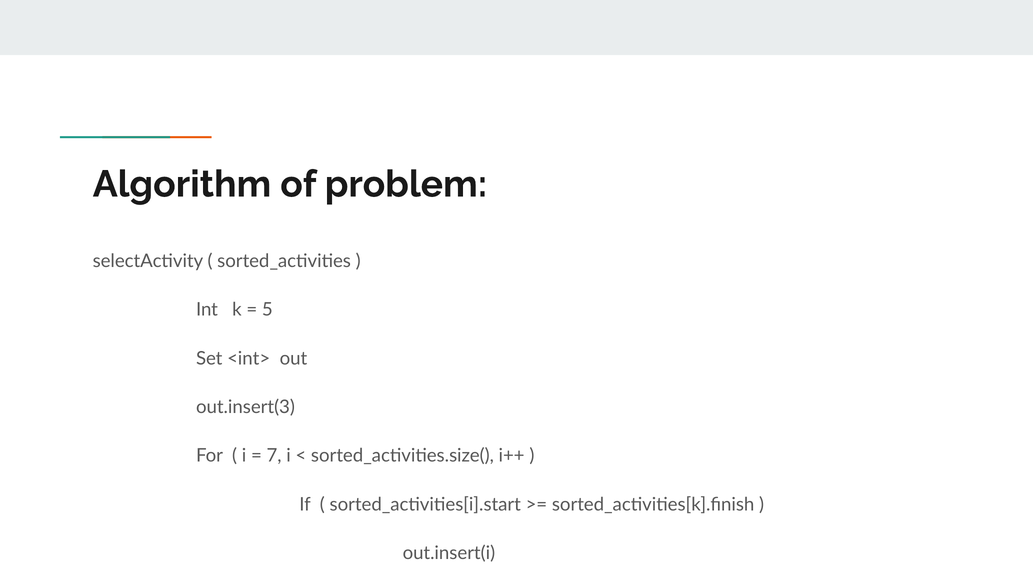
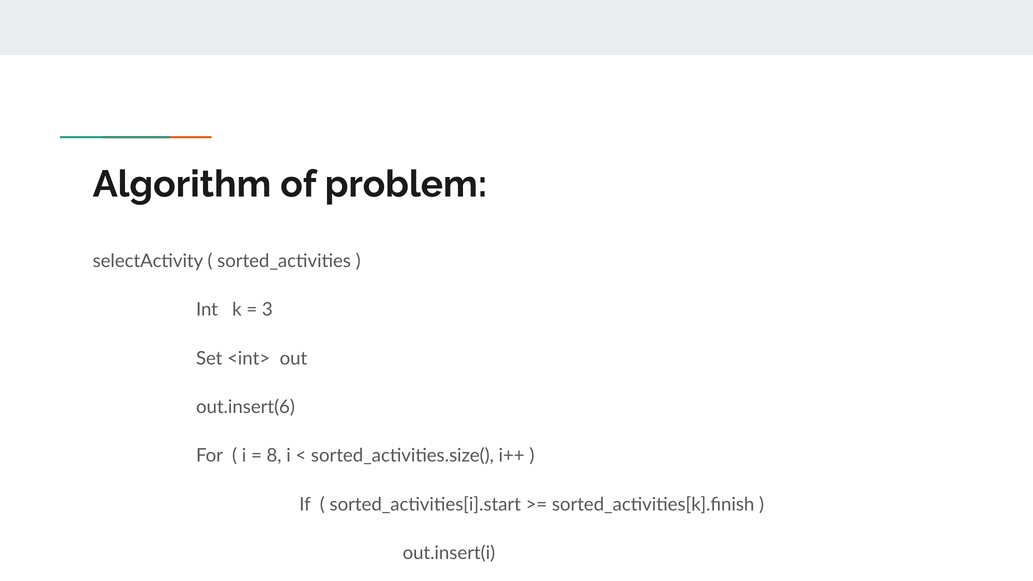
5: 5 -> 3
out.insert(3: out.insert(3 -> out.insert(6
7: 7 -> 8
